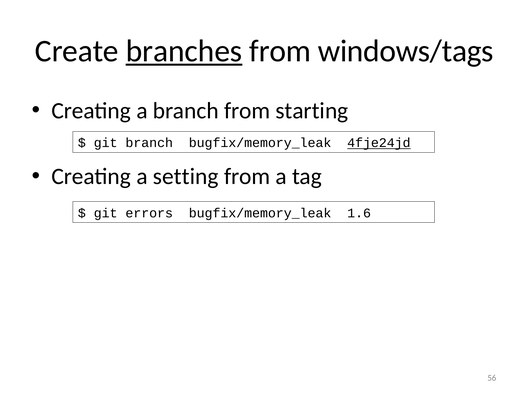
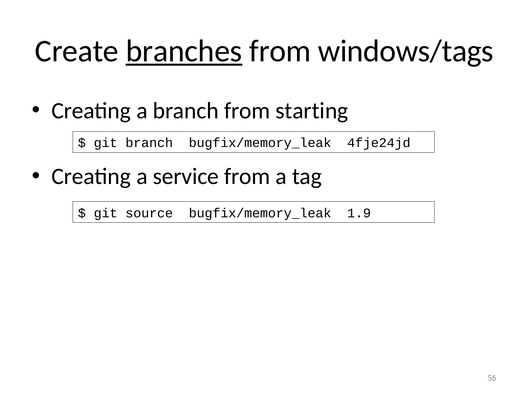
4fje24jd underline: present -> none
setting: setting -> service
errors: errors -> source
1.6: 1.6 -> 1.9
